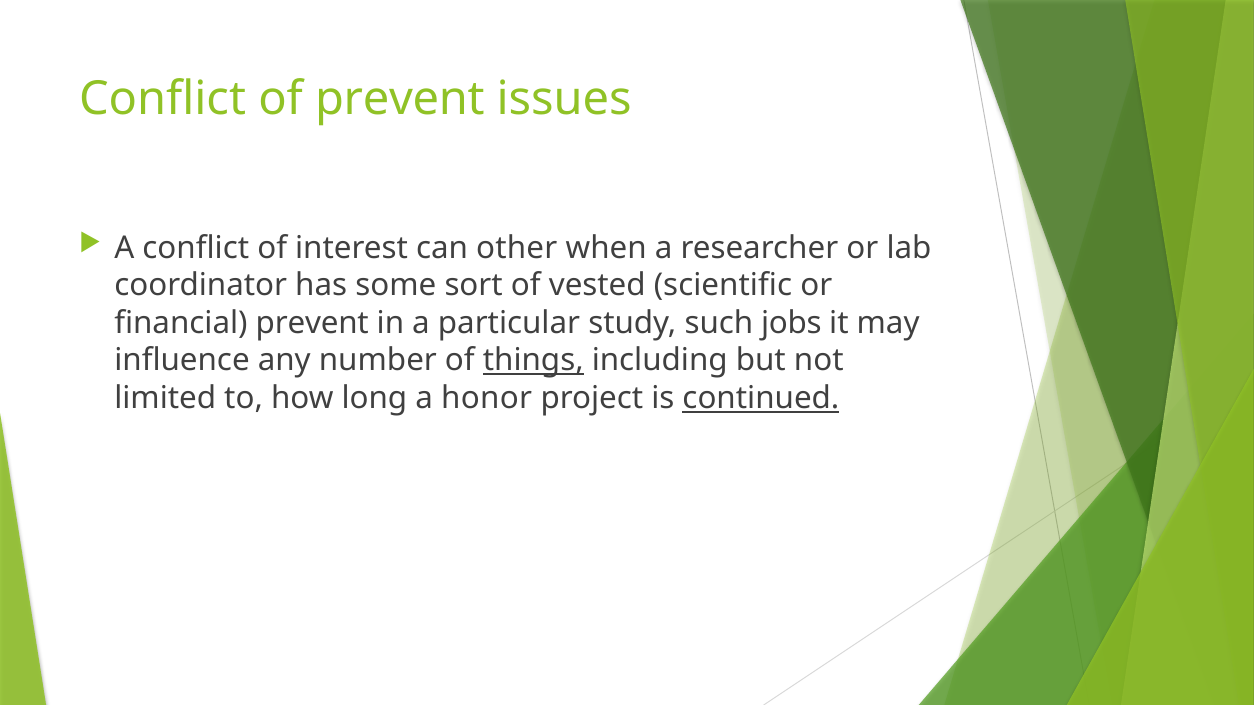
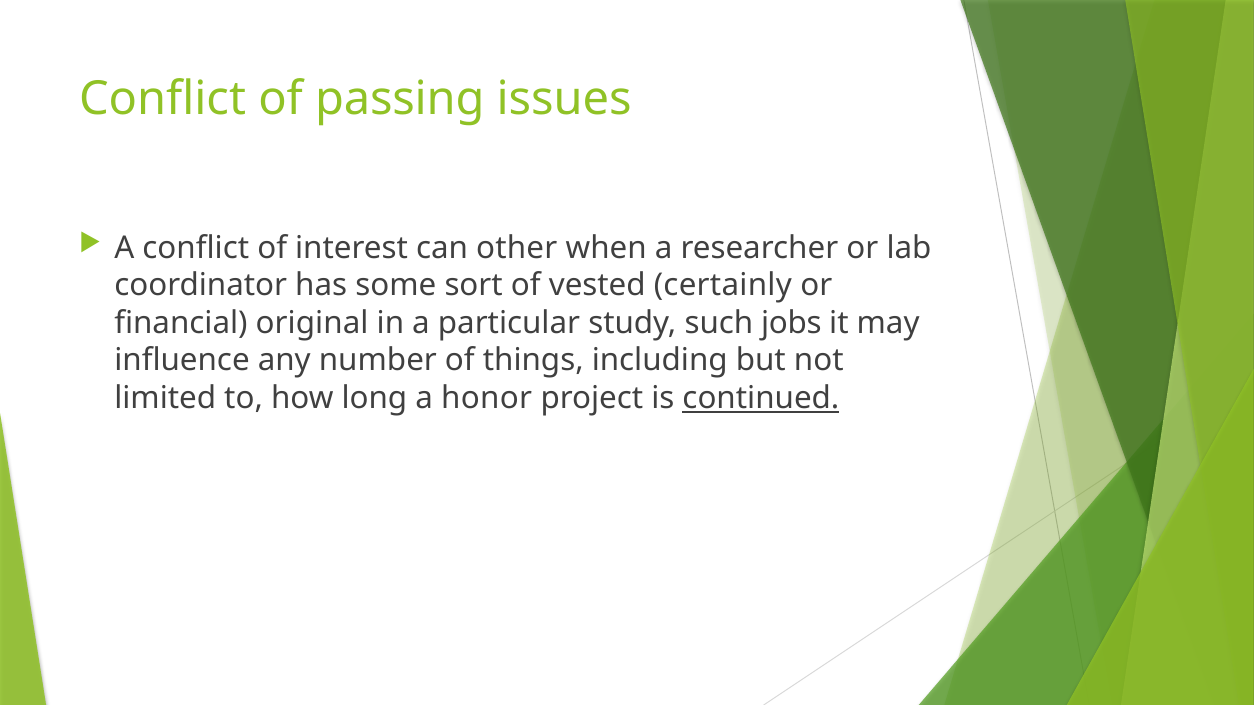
of prevent: prevent -> passing
scientific: scientific -> certainly
financial prevent: prevent -> original
things underline: present -> none
